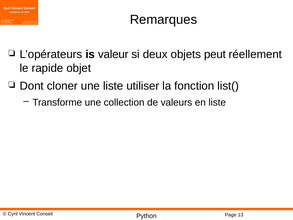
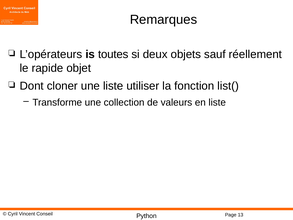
valeur: valeur -> toutes
peut: peut -> sauf
